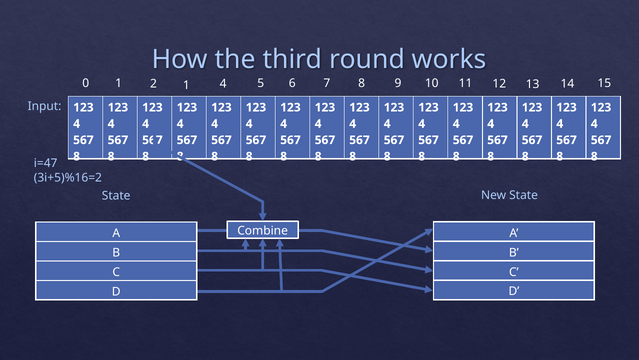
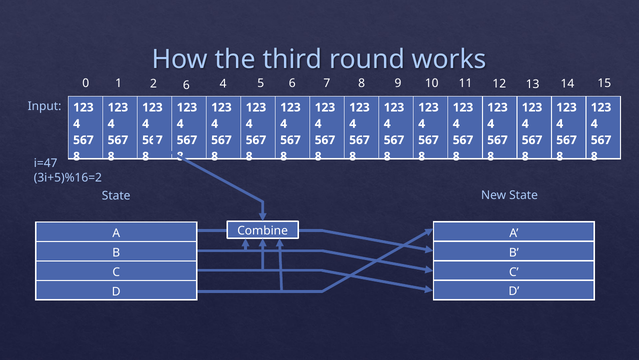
2 1: 1 -> 6
